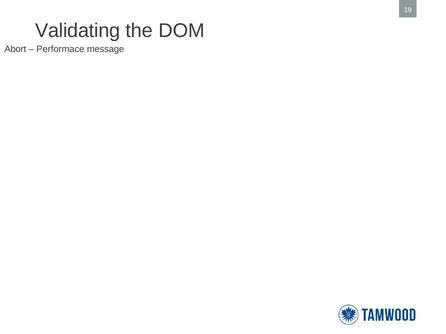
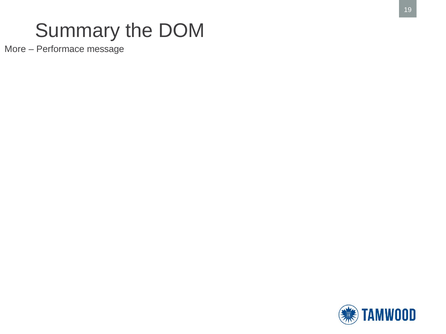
Validating: Validating -> Summary
Abort: Abort -> More
